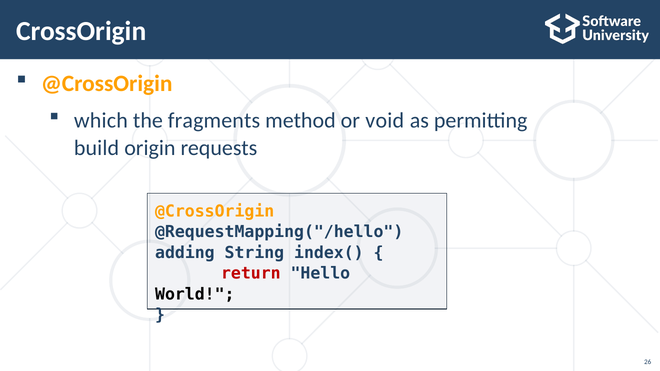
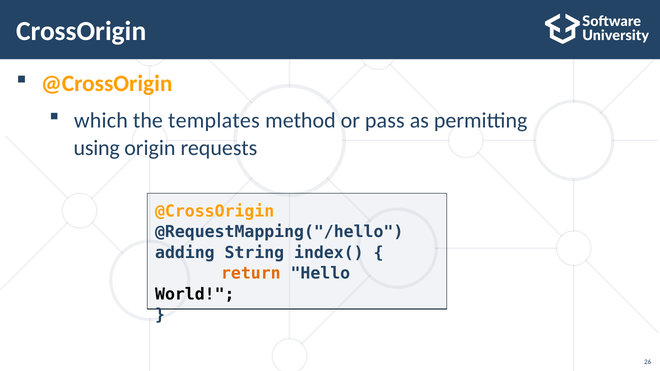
fragments: fragments -> templates
void: void -> pass
build: build -> using
return colour: red -> orange
